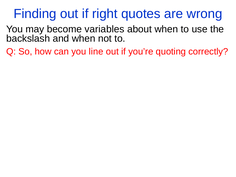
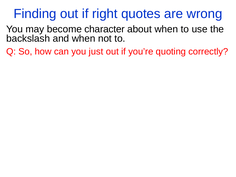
variables: variables -> character
line: line -> just
